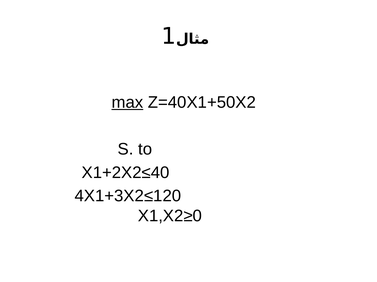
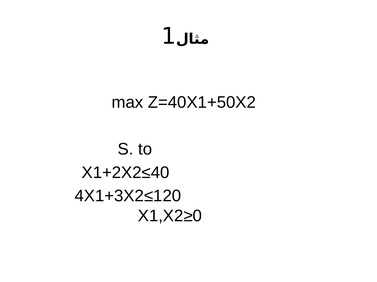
max underline: present -> none
